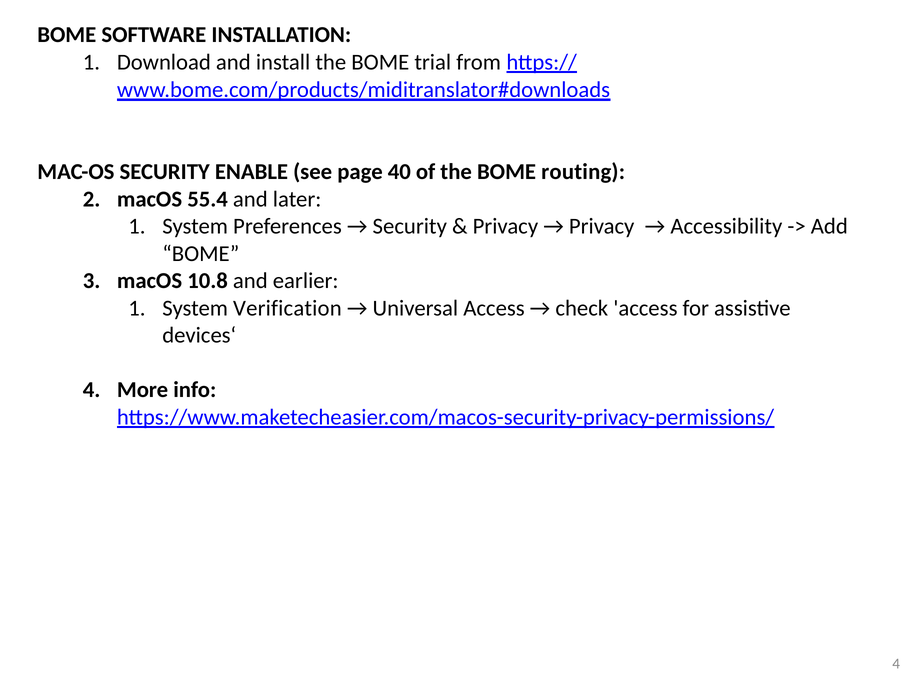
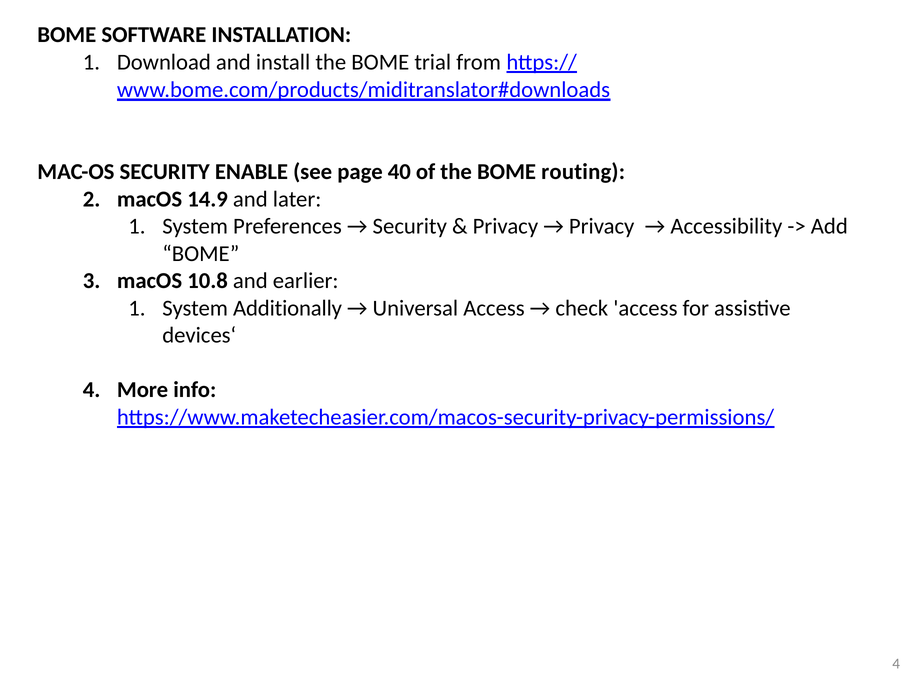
55.4: 55.4 -> 14.9
Verification: Verification -> Additionally
